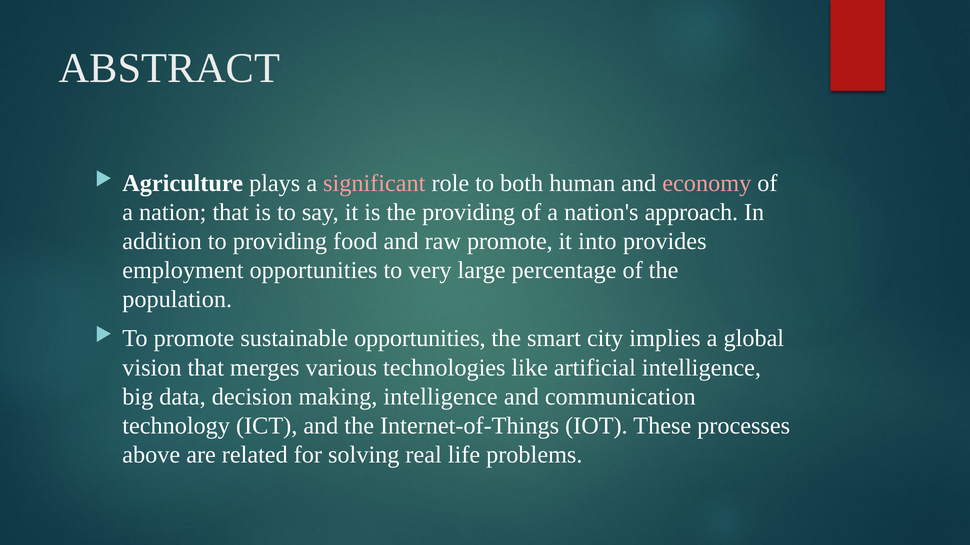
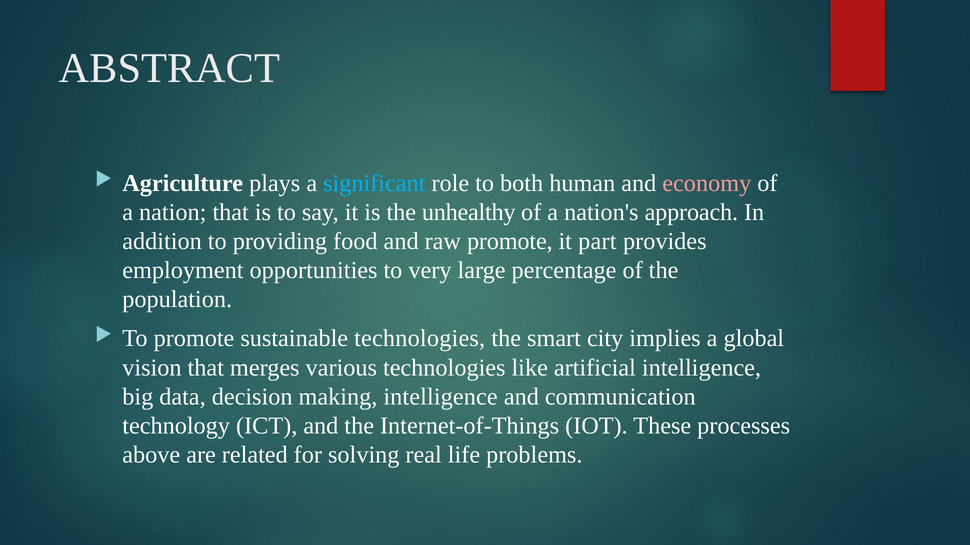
significant colour: pink -> light blue
the providing: providing -> unhealthy
into: into -> part
sustainable opportunities: opportunities -> technologies
